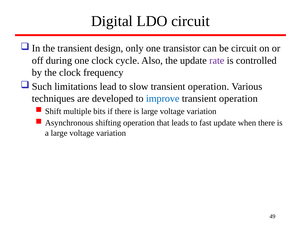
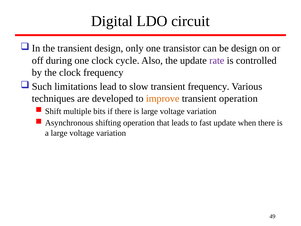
be circuit: circuit -> design
slow transient operation: operation -> frequency
improve colour: blue -> orange
